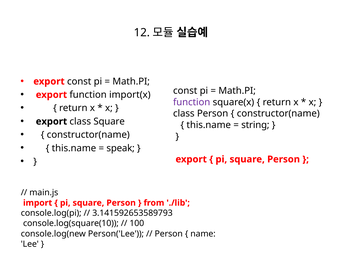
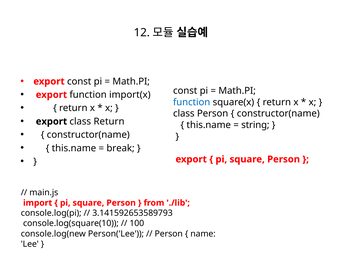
function at (192, 102) colour: purple -> blue
class Square: Square -> Return
speak: speak -> break
